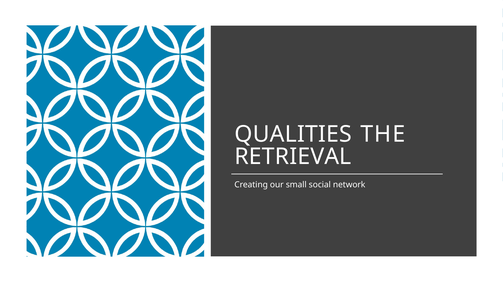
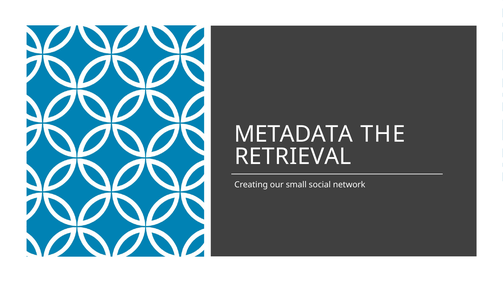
QUALITIES: QUALITIES -> METADATA
